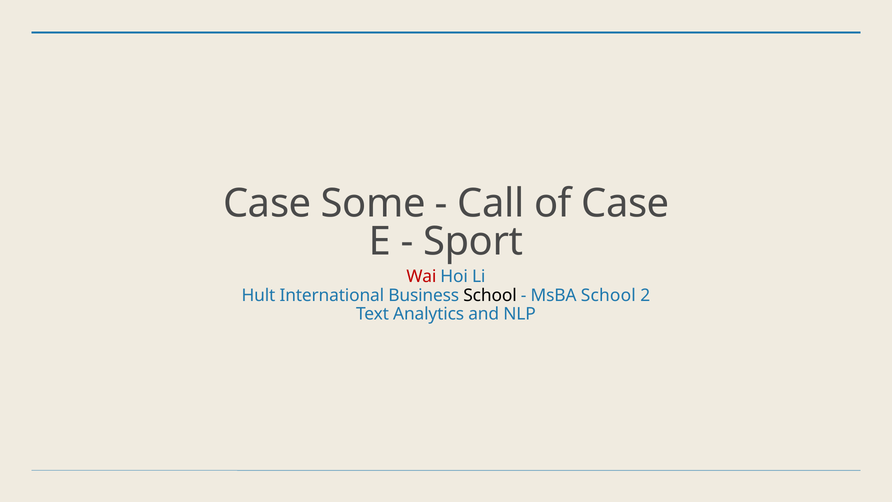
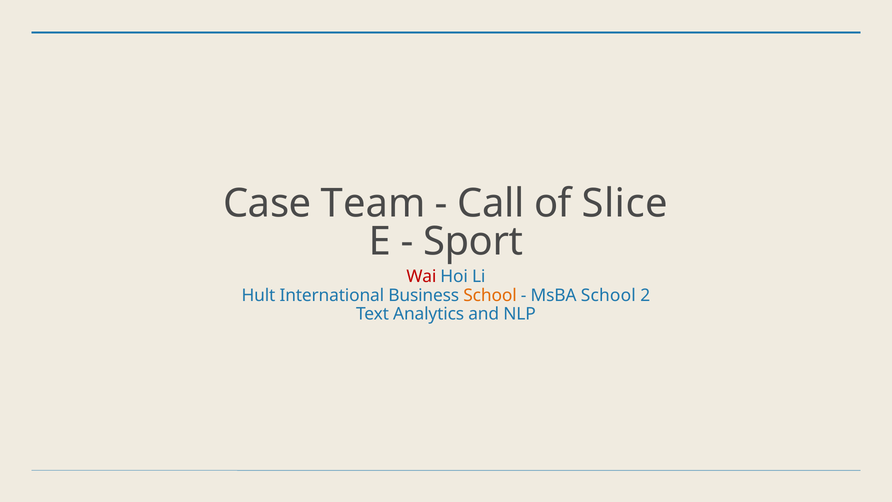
Some: Some -> Team
of Case: Case -> Slice
School at (490, 295) colour: black -> orange
